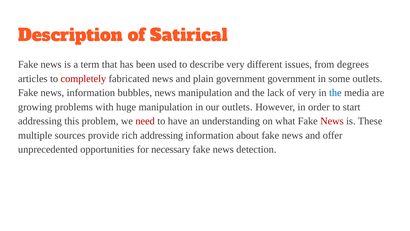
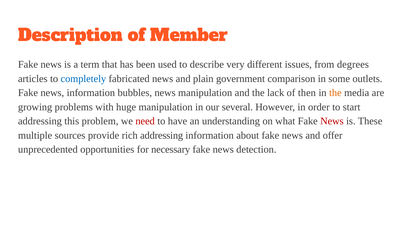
Satirical: Satirical -> Member
completely colour: red -> blue
government government: government -> comparison
of very: very -> then
the at (335, 93) colour: blue -> orange
our outlets: outlets -> several
